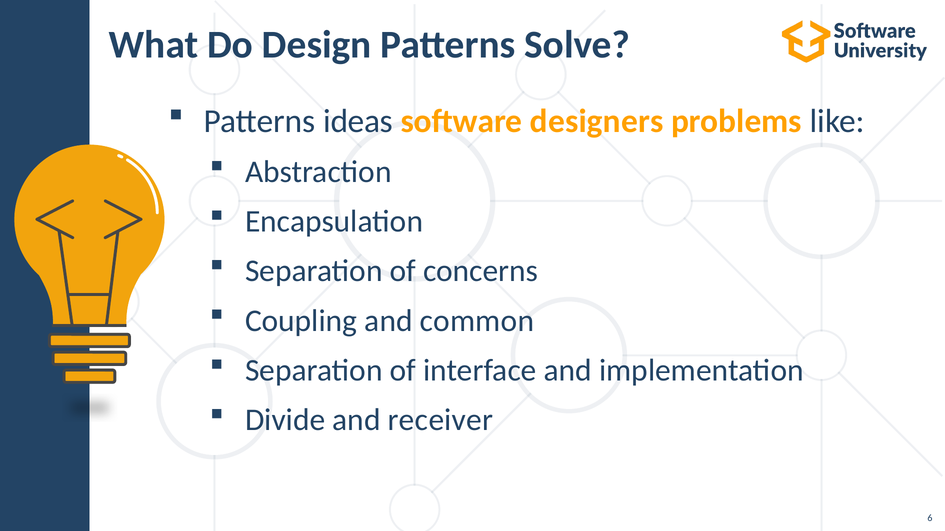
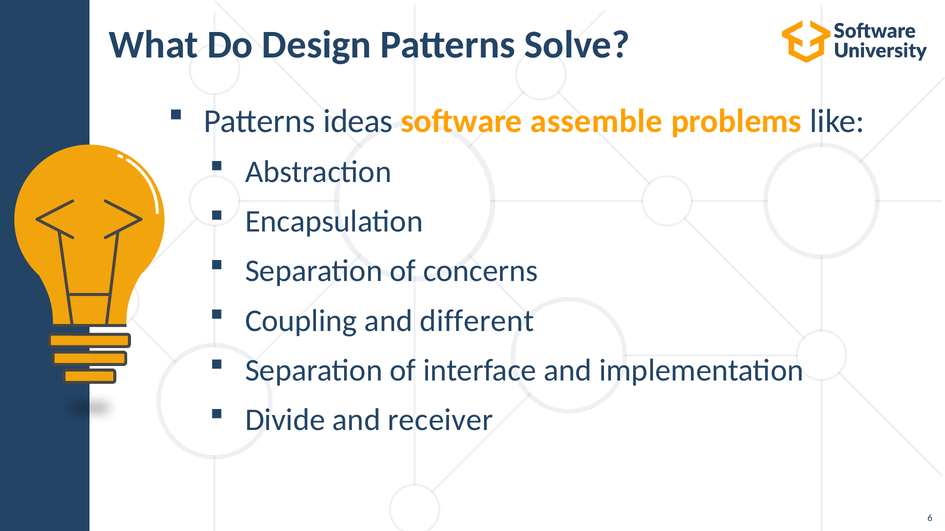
designers: designers -> assemble
common: common -> different
